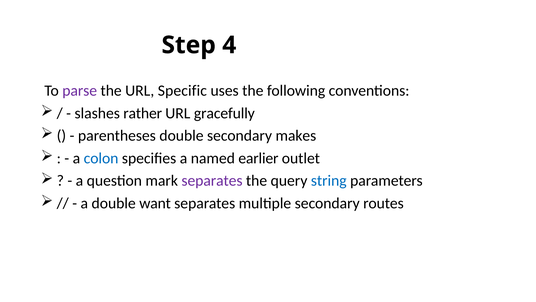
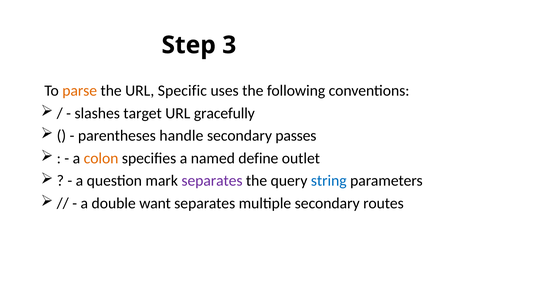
4: 4 -> 3
parse colour: purple -> orange
rather: rather -> target
parentheses double: double -> handle
makes: makes -> passes
colon colour: blue -> orange
earlier: earlier -> define
